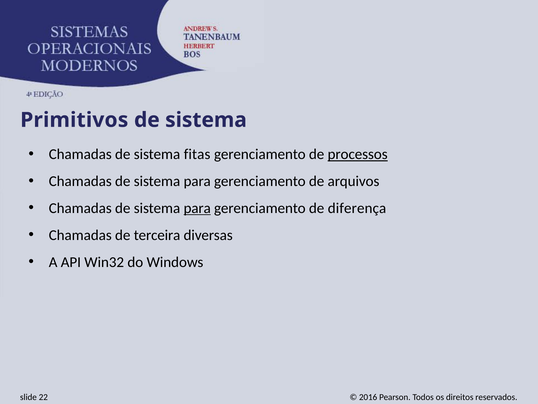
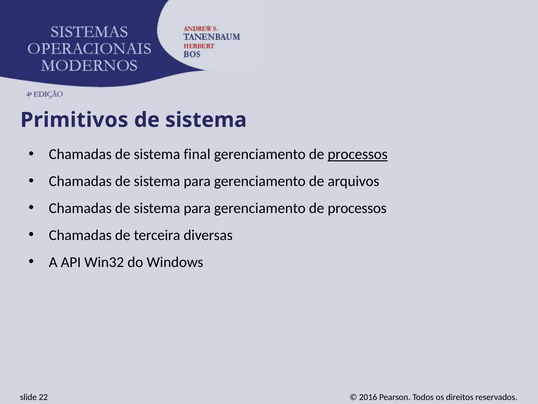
fitas: fitas -> final
para at (197, 208) underline: present -> none
diferença at (357, 208): diferença -> processos
